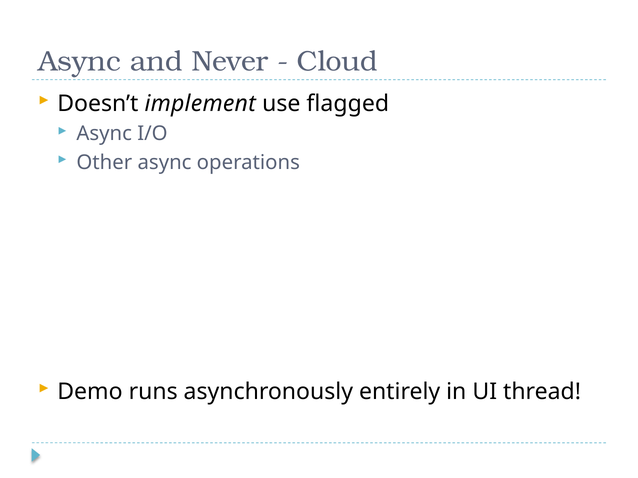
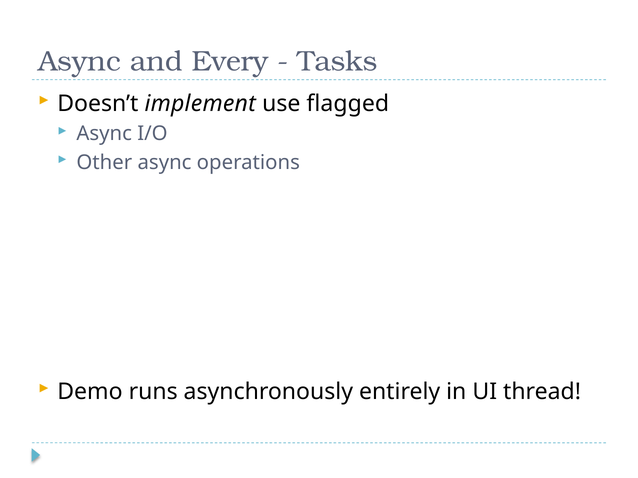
Never: Never -> Every
Cloud: Cloud -> Tasks
